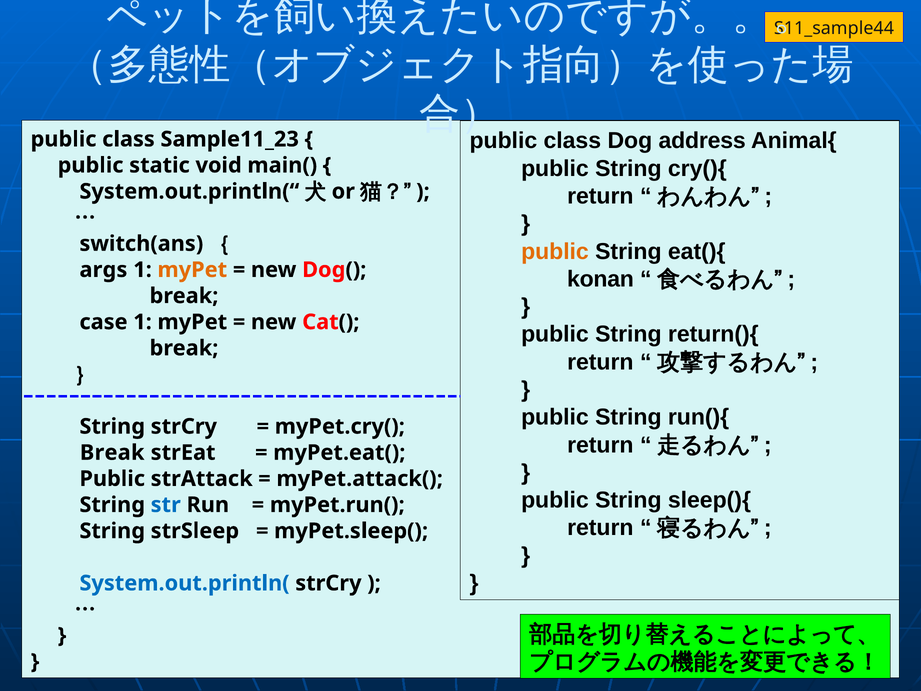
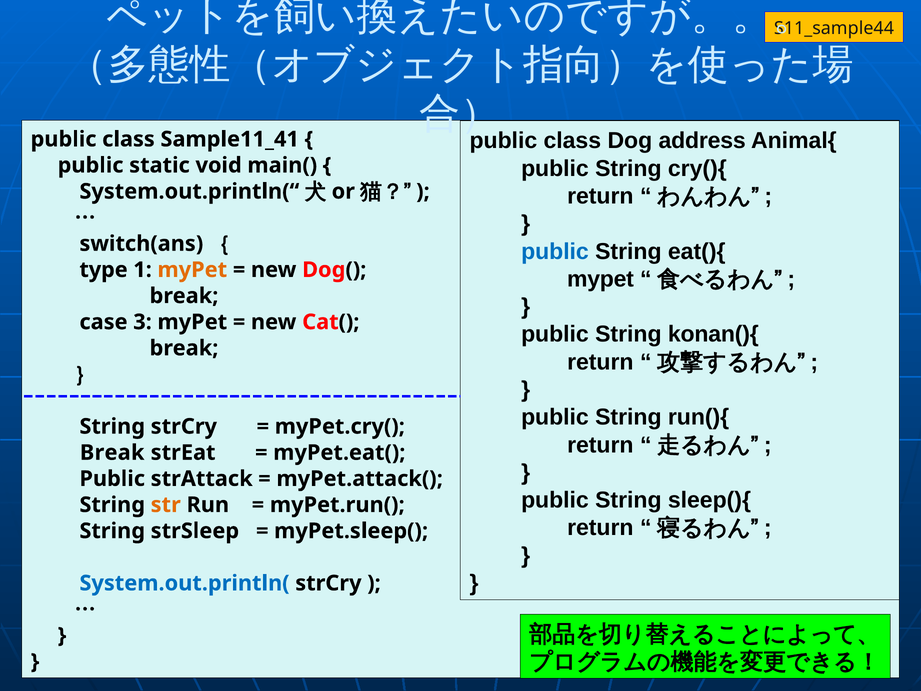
Sample11_23: Sample11_23 -> Sample11_41
public at (555, 251) colour: orange -> blue
args: args -> type
konan at (600, 279): konan -> mypet
case 1: 1 -> 3
return(){: return(){ -> konan(){
str colour: blue -> orange
